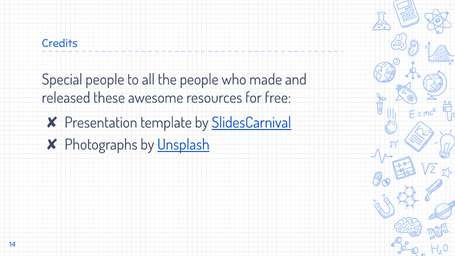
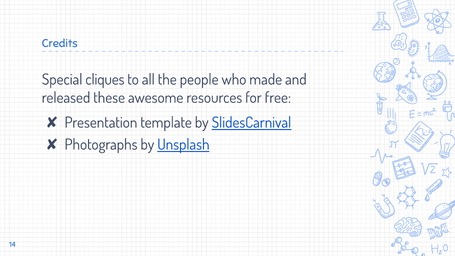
Special people: people -> cliques
